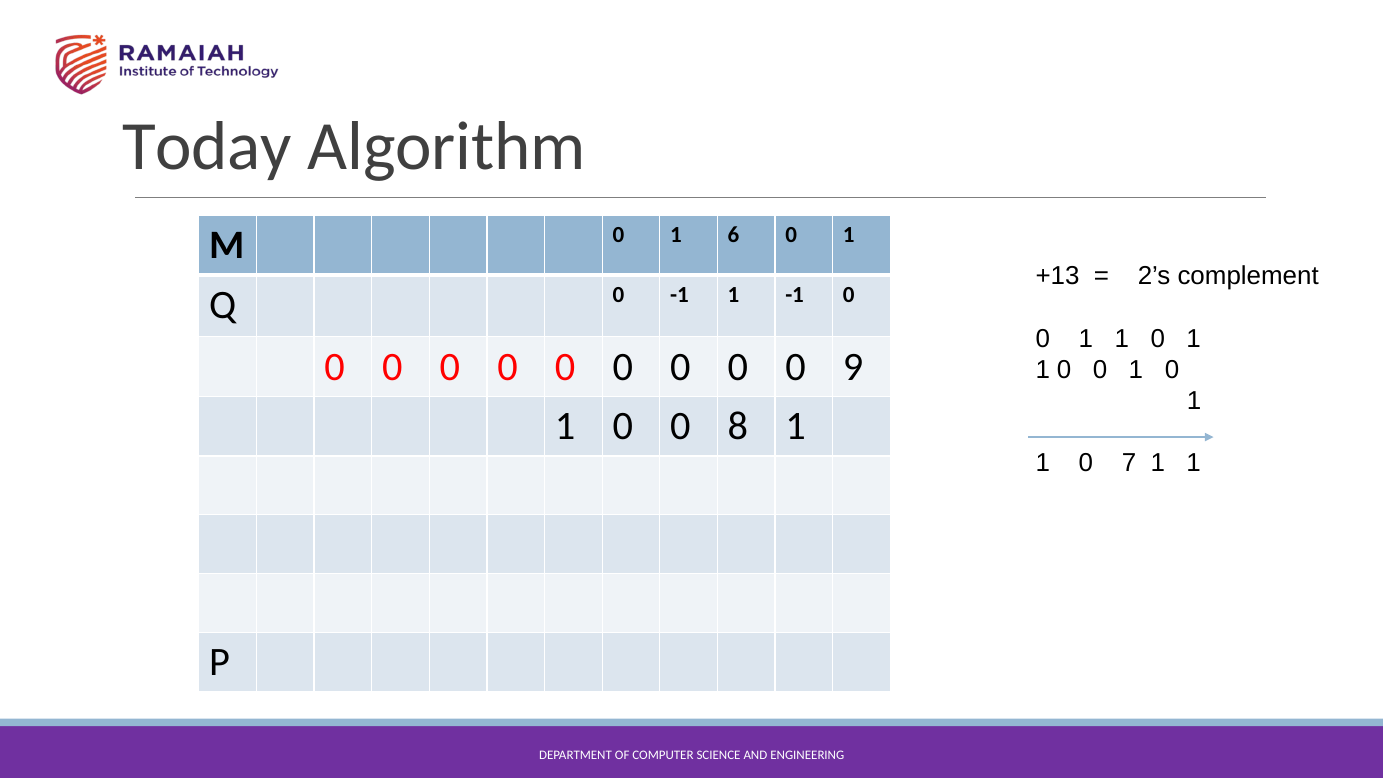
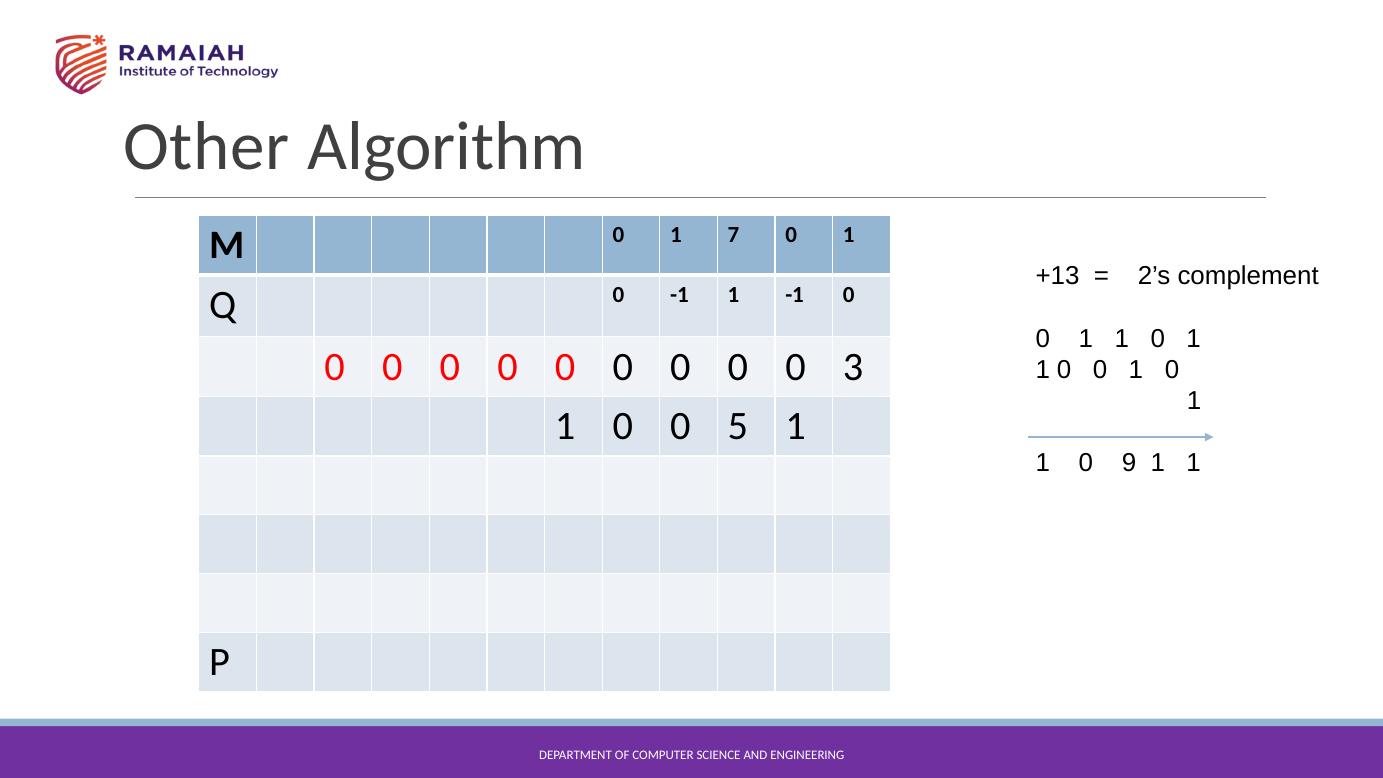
Today: Today -> Other
6: 6 -> 7
9: 9 -> 3
8: 8 -> 5
7: 7 -> 9
